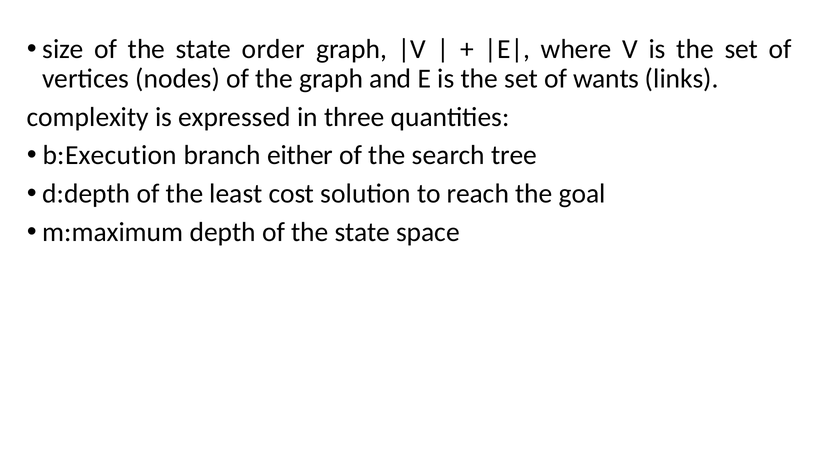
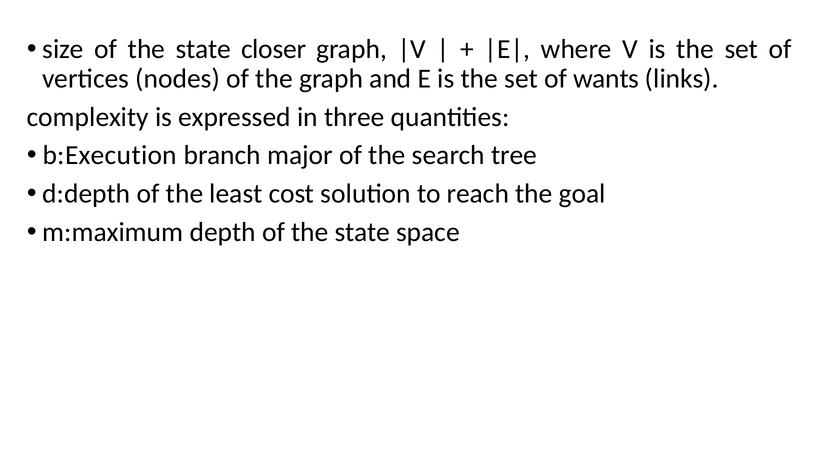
order: order -> closer
either: either -> major
